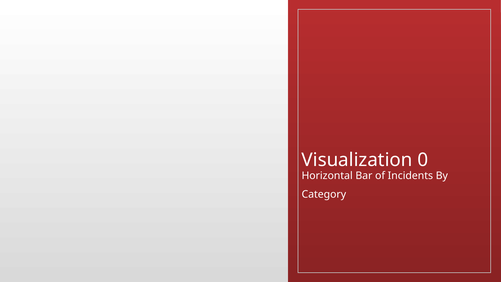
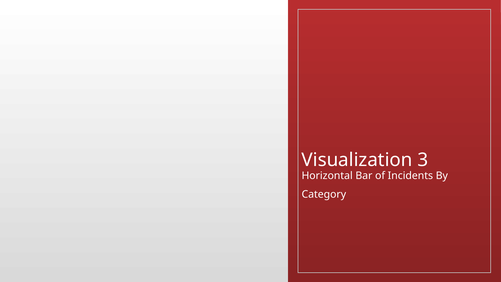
0: 0 -> 3
